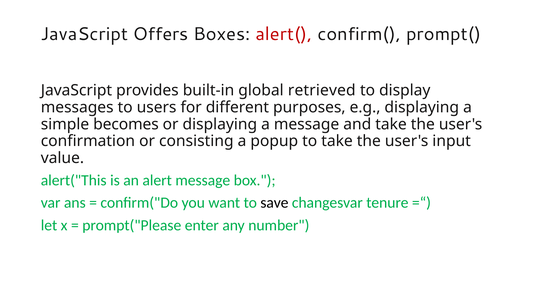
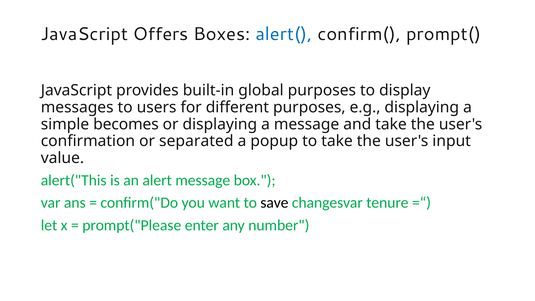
alert( colour: red -> blue
global retrieved: retrieved -> purposes
consisting: consisting -> separated
